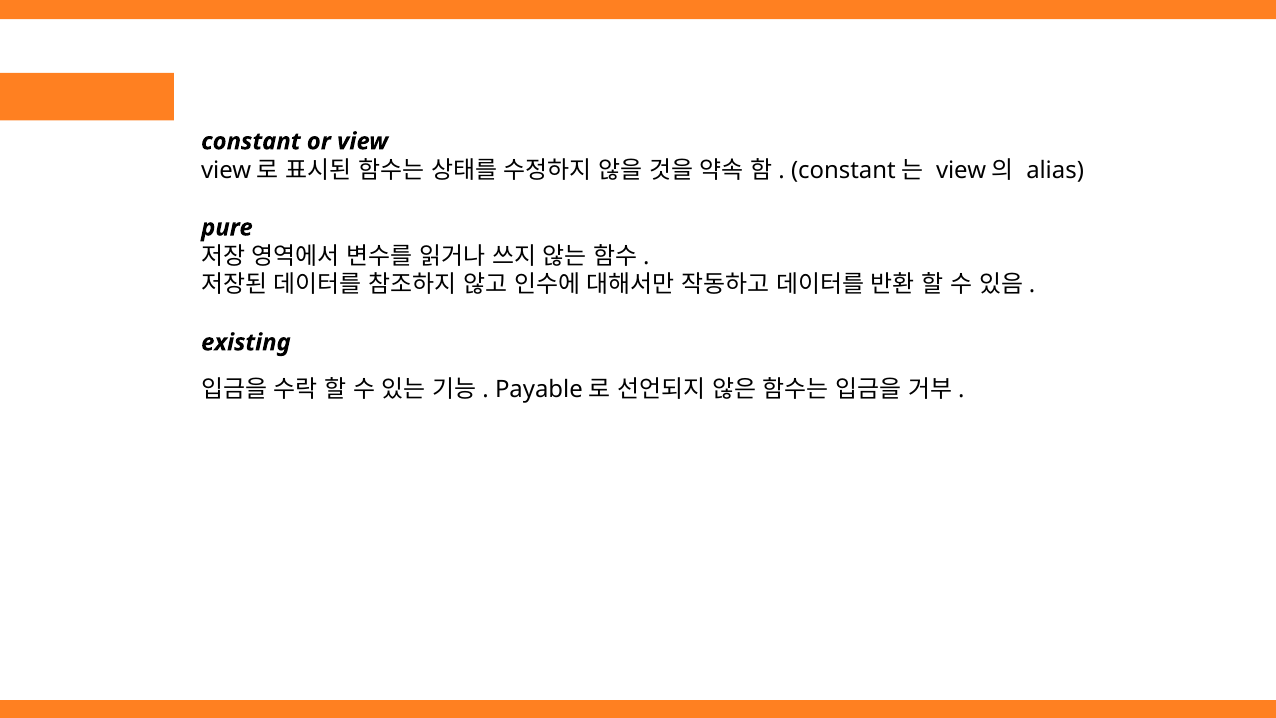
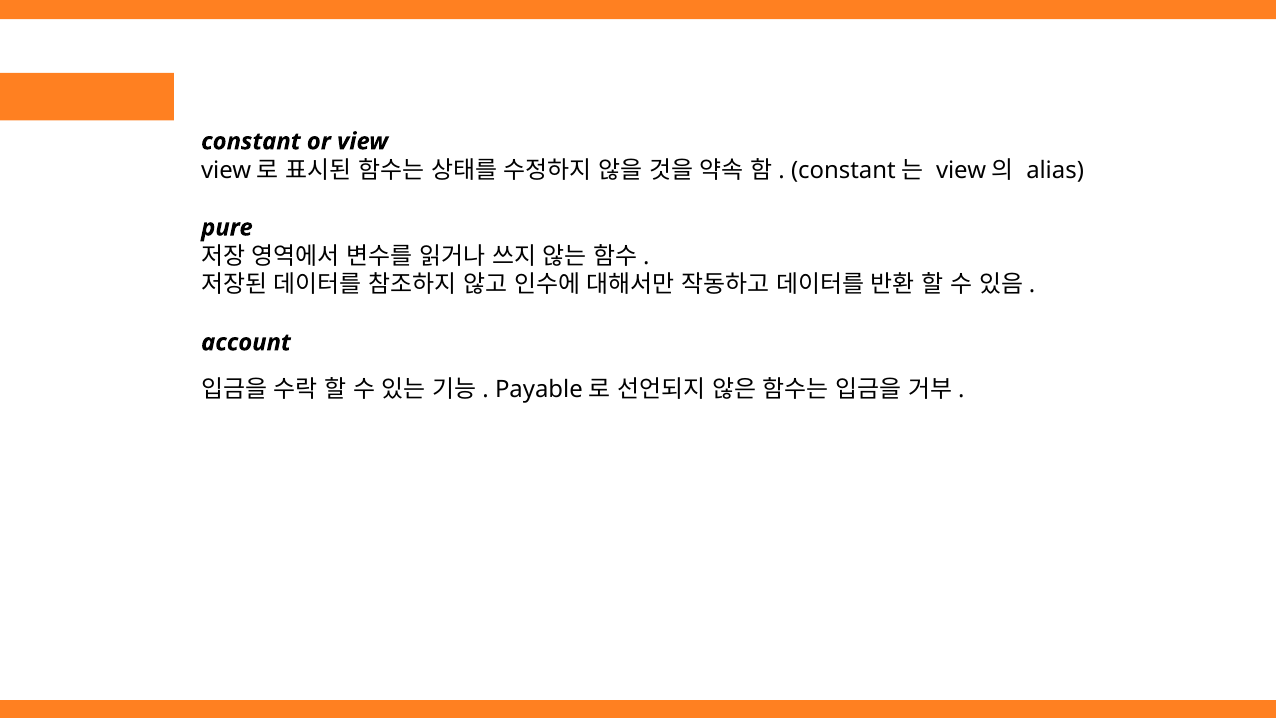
existing: existing -> account
